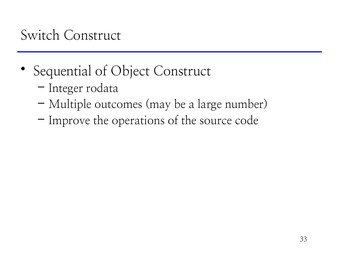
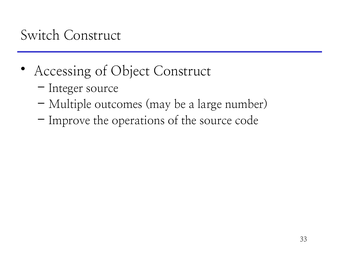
Sequential: Sequential -> Accessing
Integer rodata: rodata -> source
